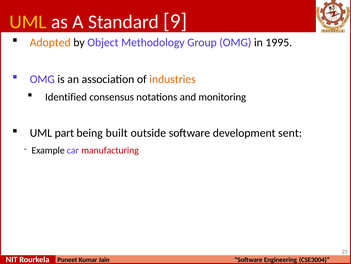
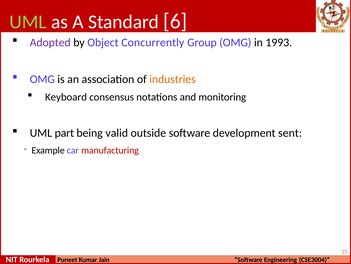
UML at (28, 22) colour: yellow -> light green
9: 9 -> 6
Adopted colour: orange -> purple
Methodology: Methodology -> Concurrently
1995: 1995 -> 1993
Identified: Identified -> Keyboard
built: built -> valid
